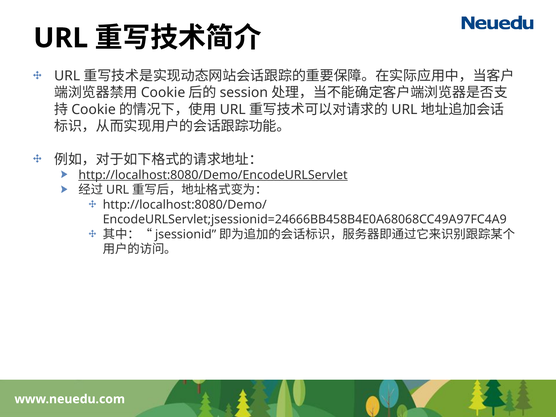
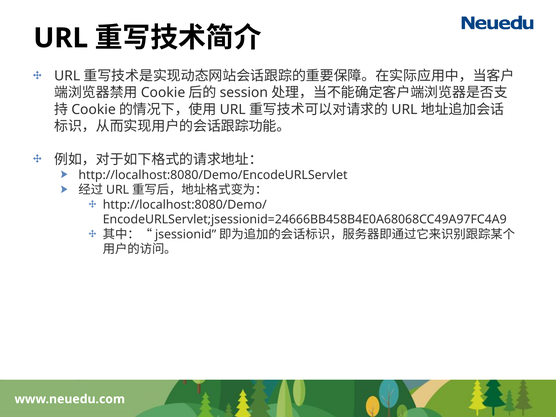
http://localhost:8080/Demo/EncodeURLServlet underline: present -> none
